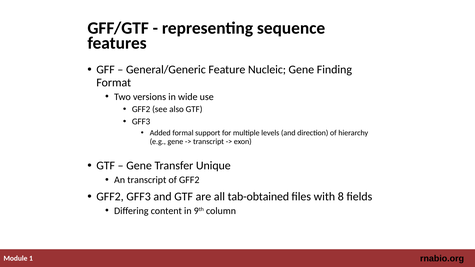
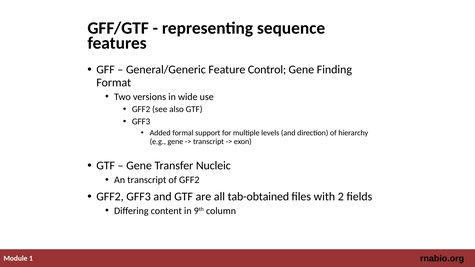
Nucleic: Nucleic -> Control
Unique: Unique -> Nucleic
8: 8 -> 2
